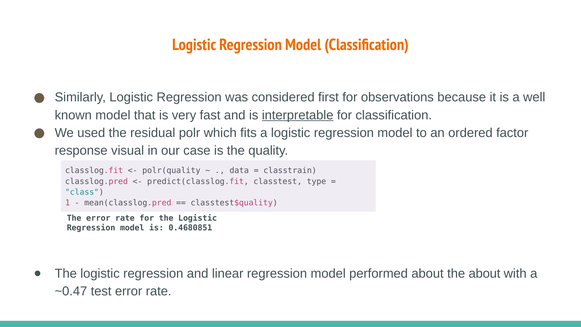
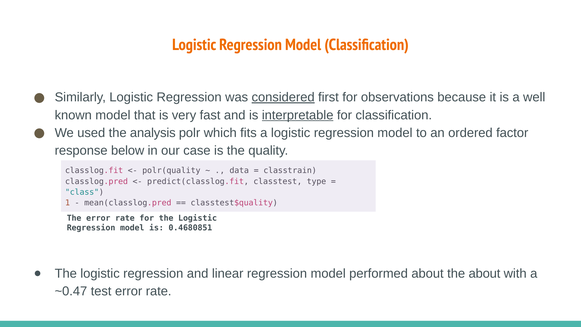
considered underline: none -> present
residual: residual -> analysis
visual: visual -> below
